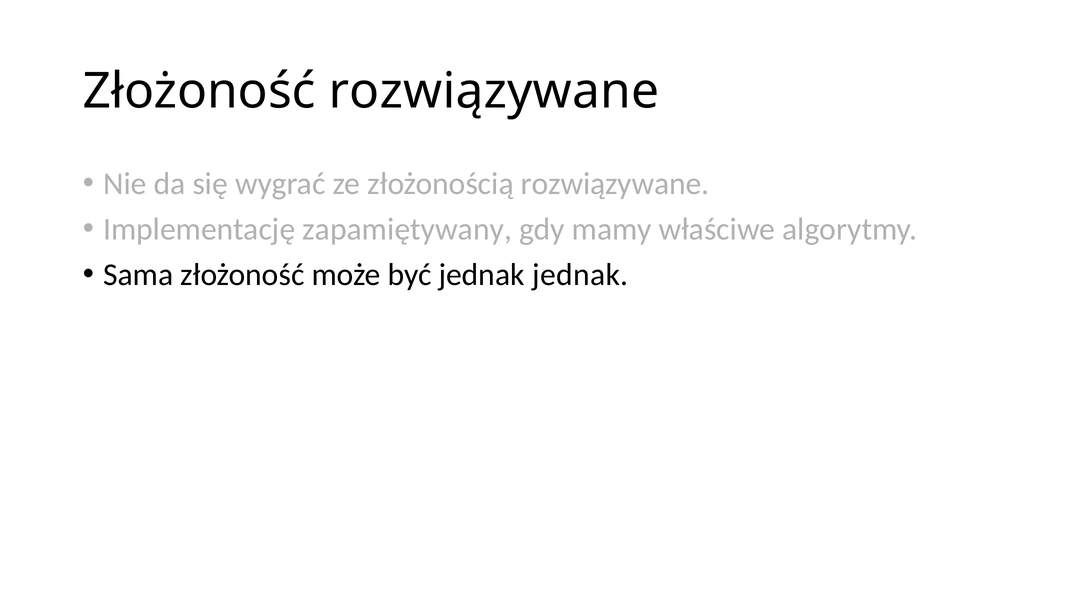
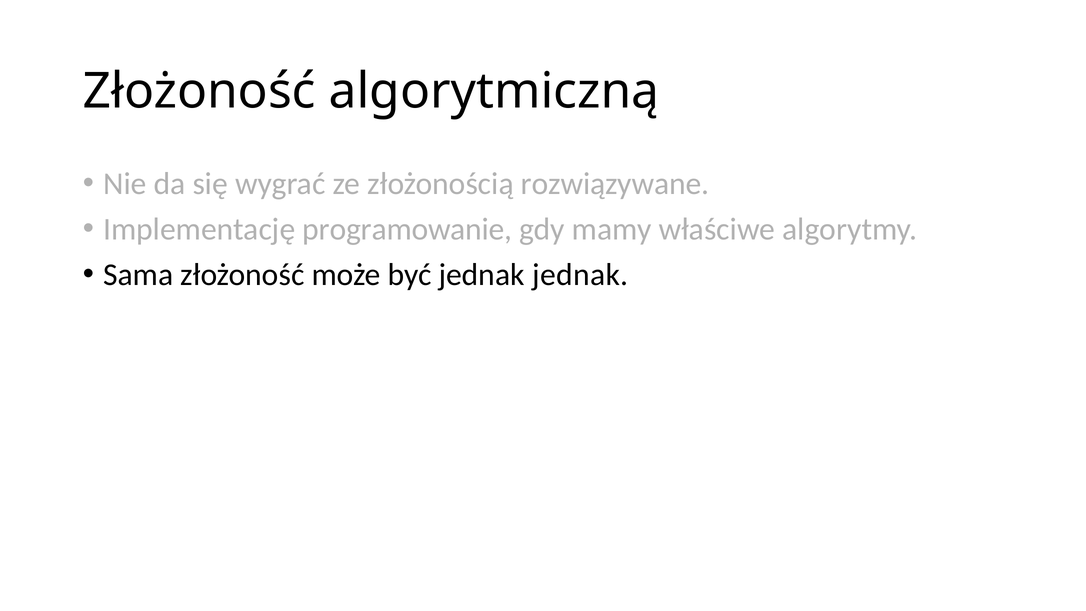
Złożoność rozwiązywane: rozwiązywane -> algorytmiczną
zapamiętywany: zapamiętywany -> programowanie
